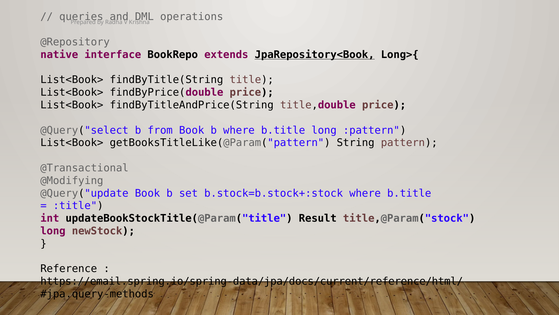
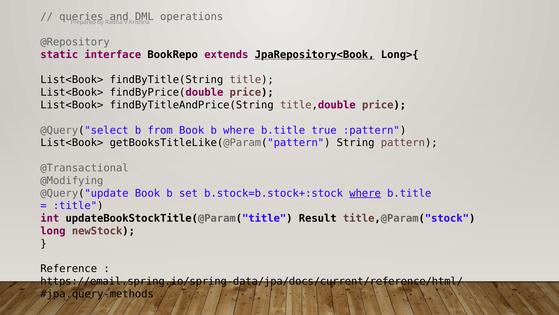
native: native -> static
b.title long: long -> true
where at (365, 193) underline: none -> present
